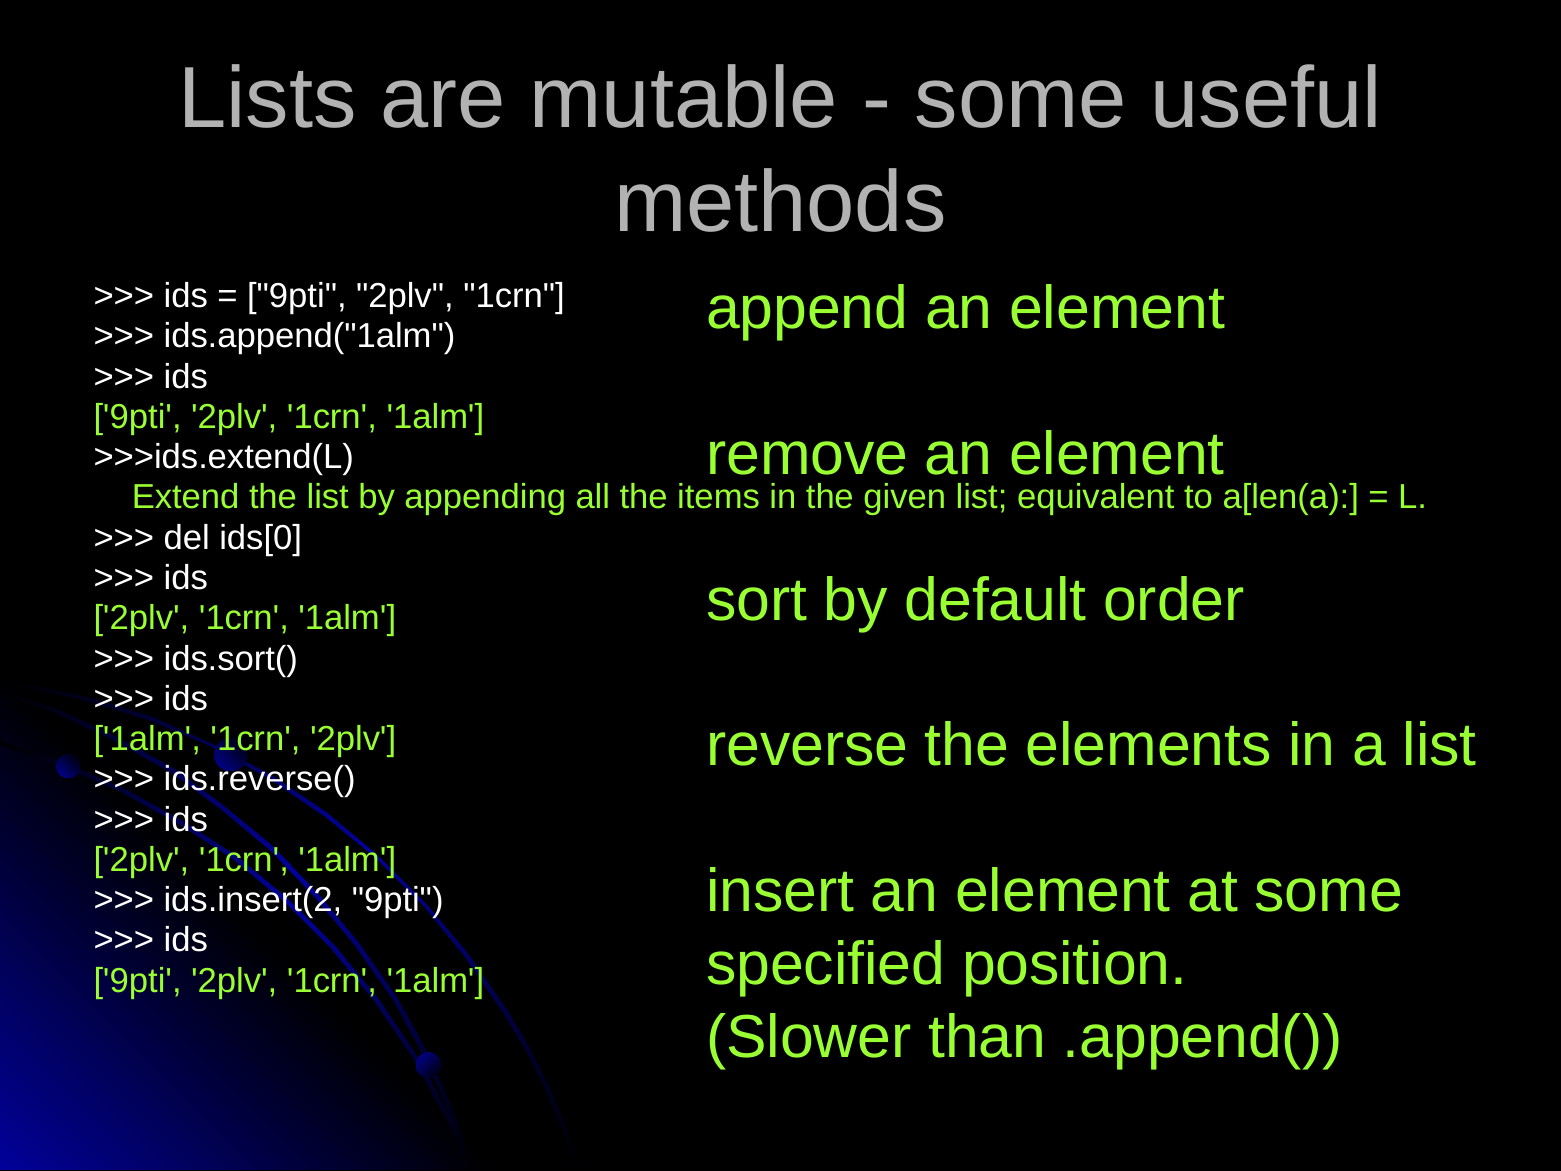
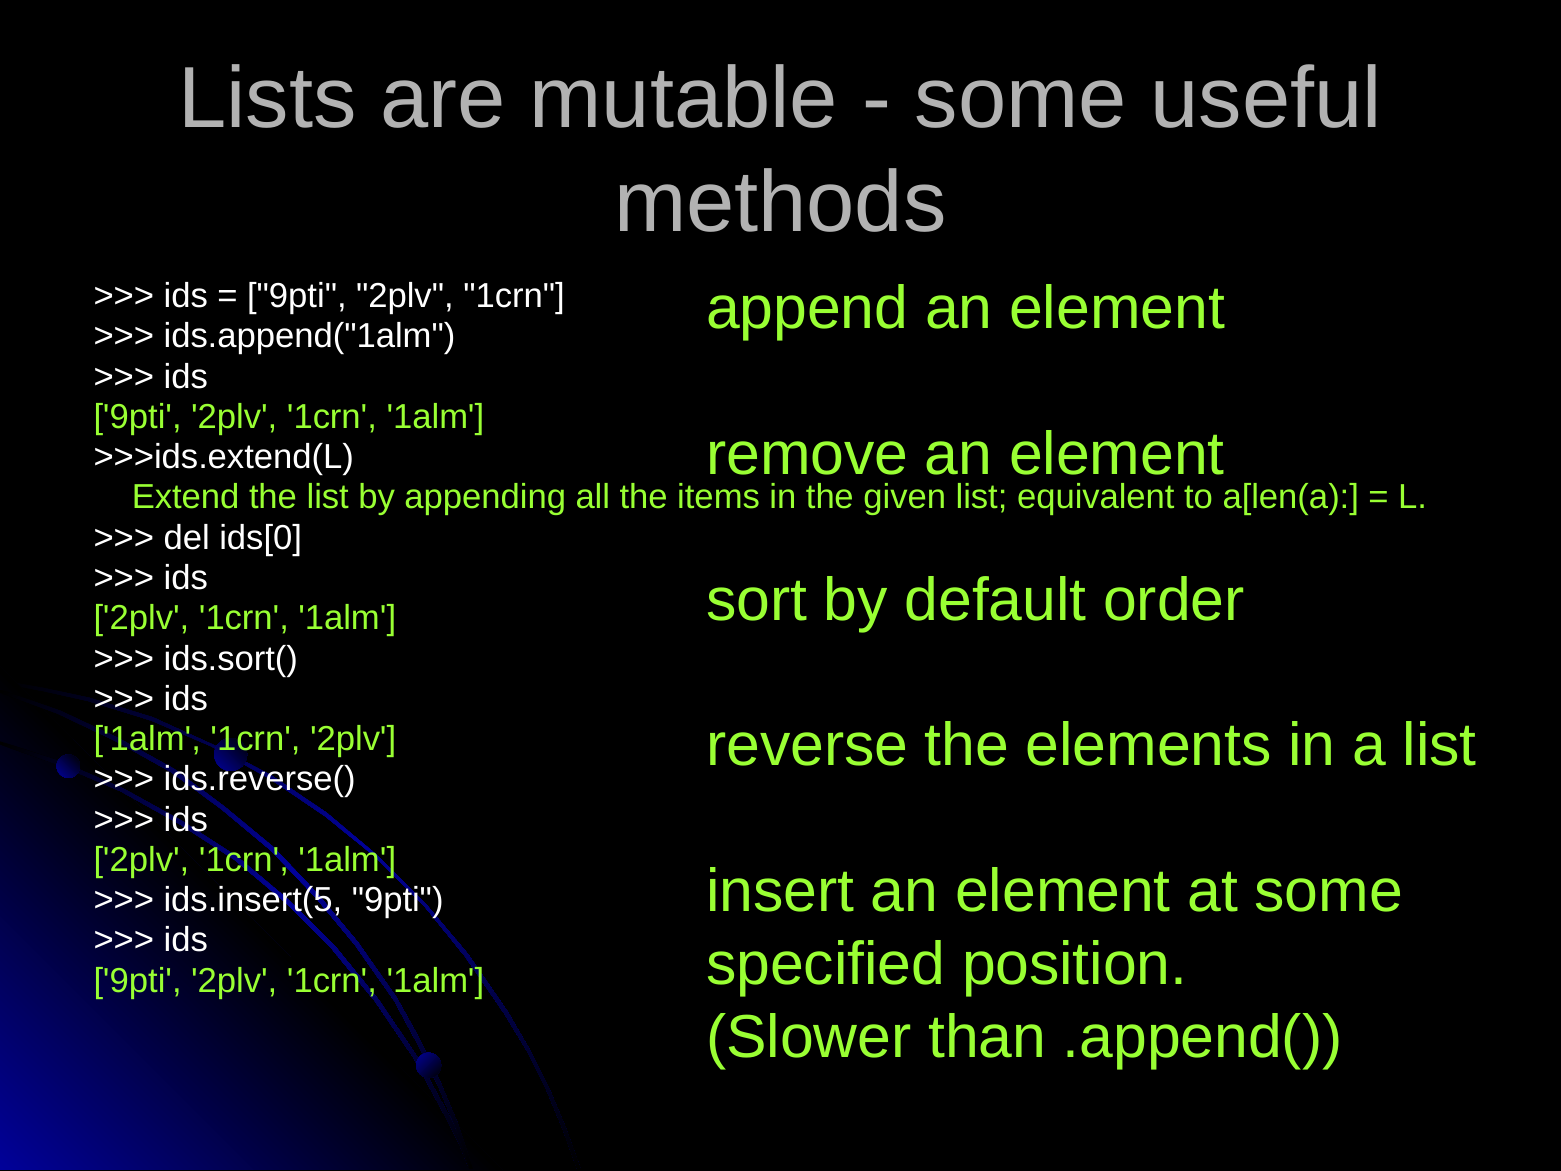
ids.insert(2: ids.insert(2 -> ids.insert(5
